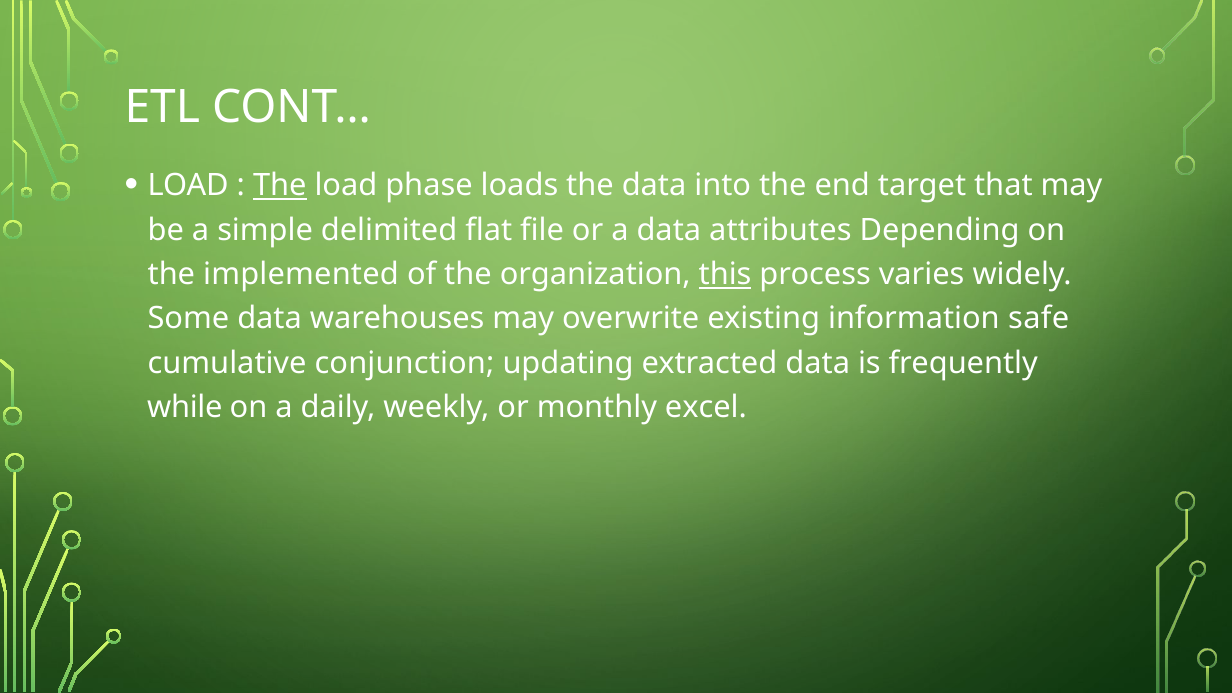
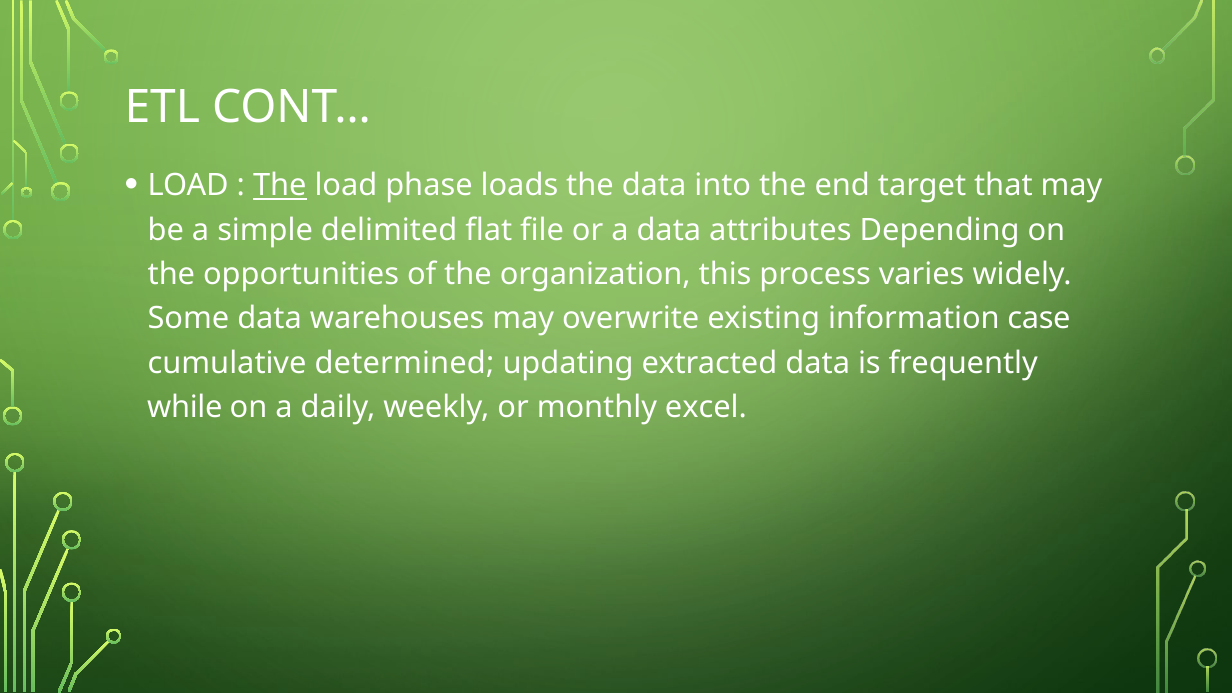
implemented: implemented -> opportunities
this underline: present -> none
safe: safe -> case
conjunction: conjunction -> determined
